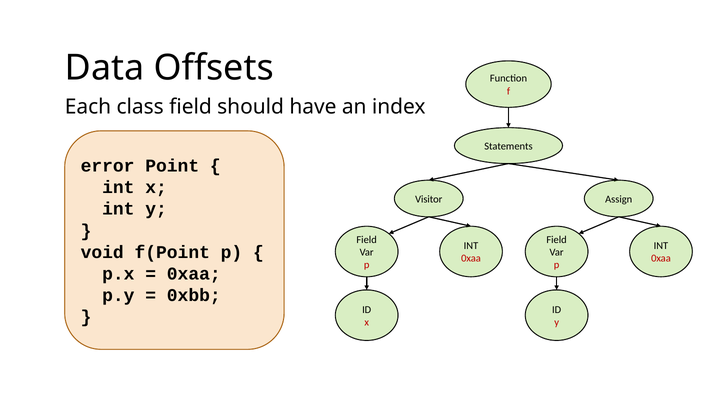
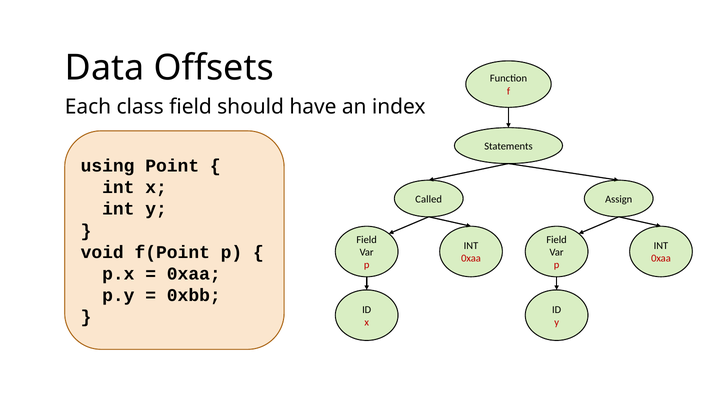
error: error -> using
Visitor: Visitor -> Called
